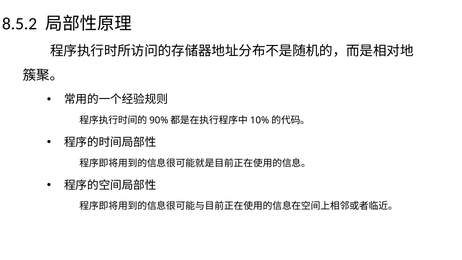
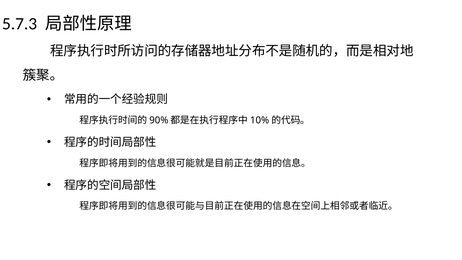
8.5.2: 8.5.2 -> 5.7.3
